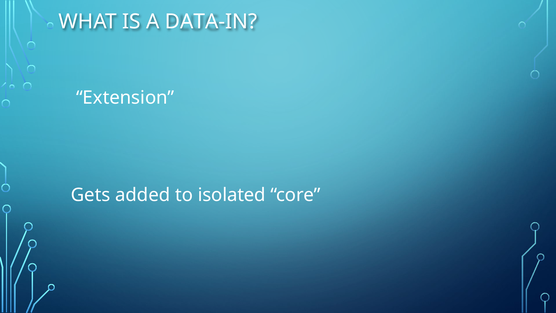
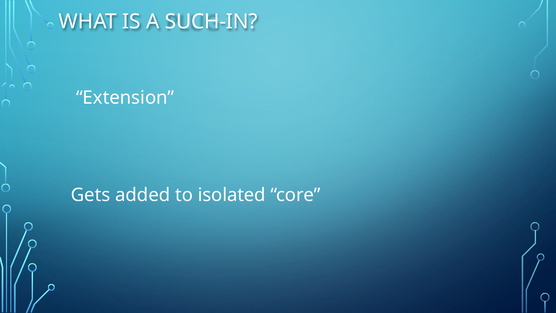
DATA-IN: DATA-IN -> SUCH-IN
